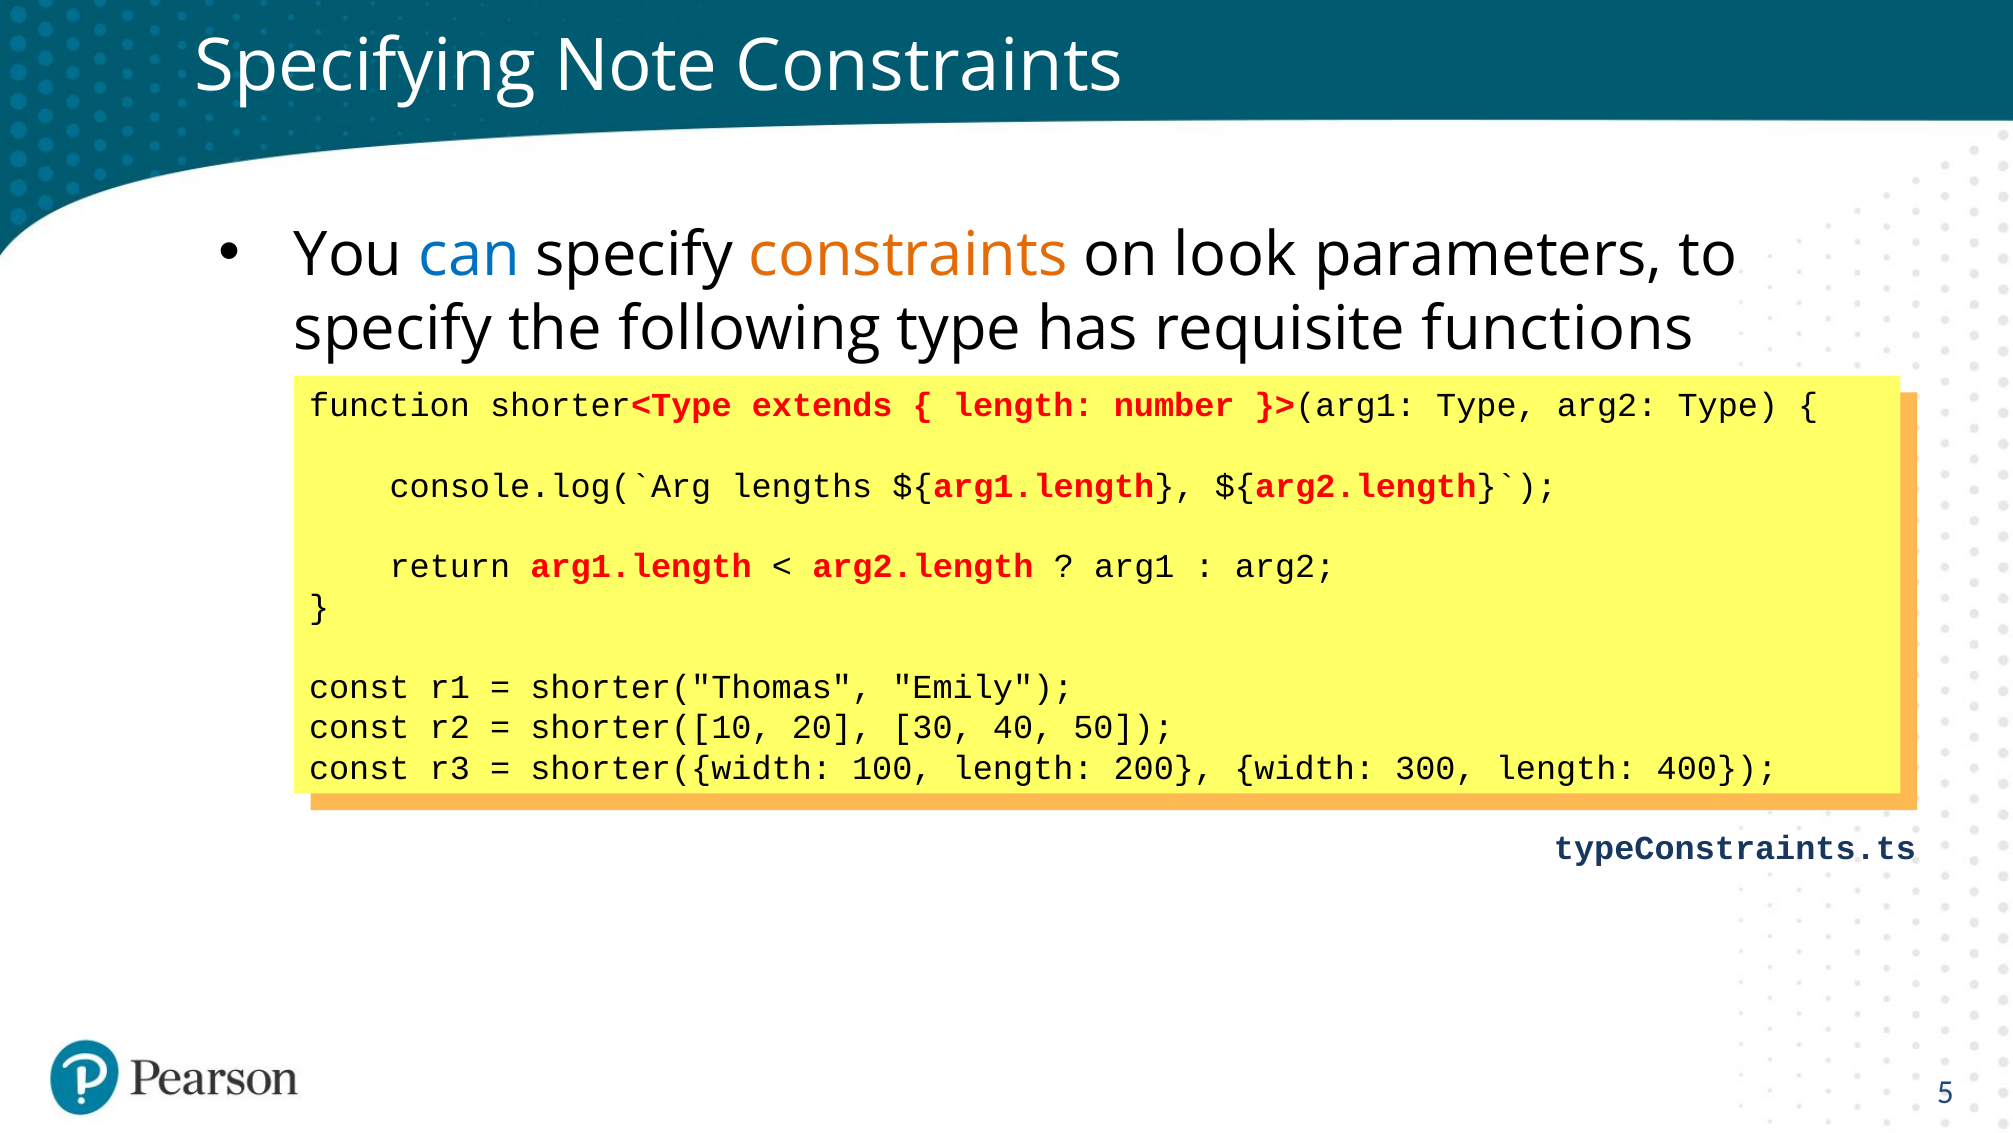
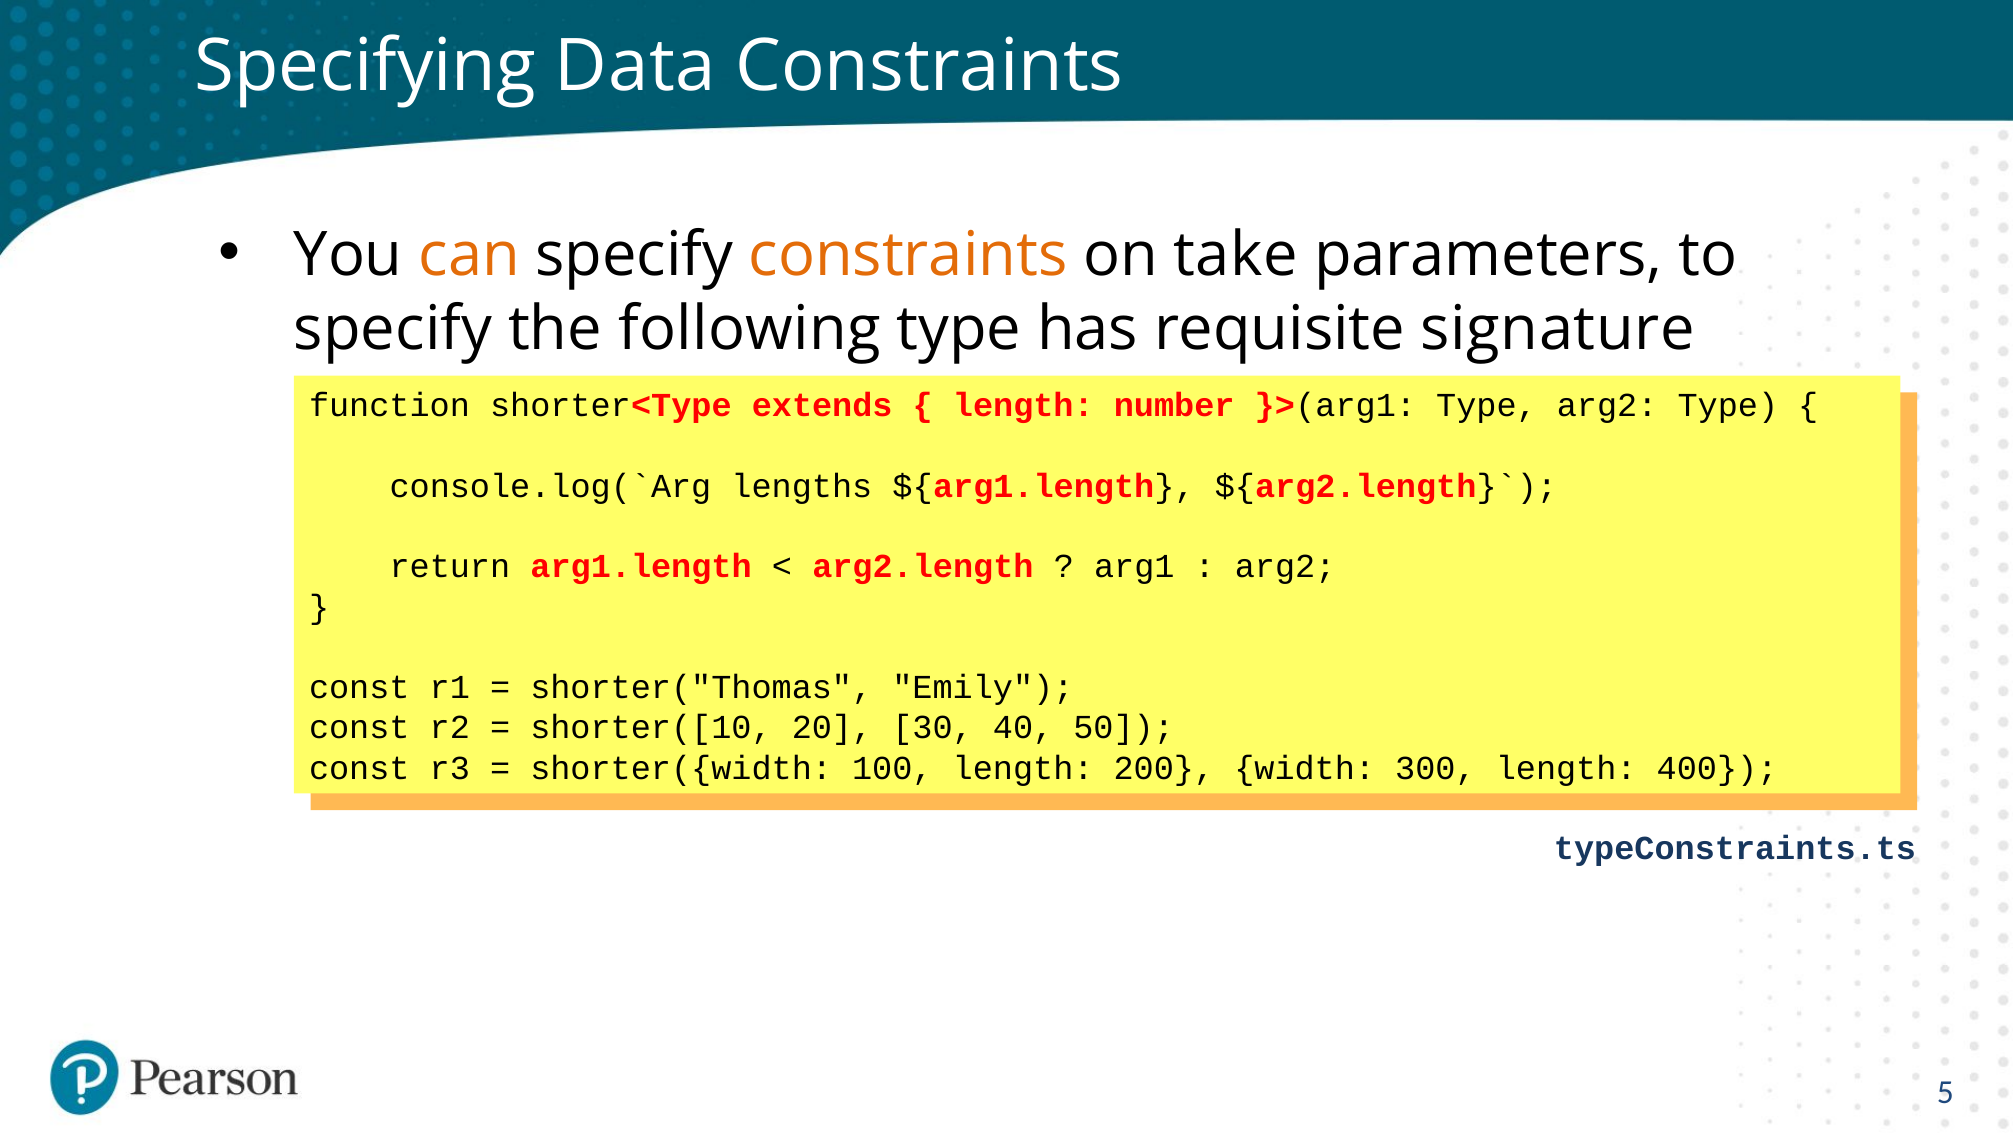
Note: Note -> Data
can colour: blue -> orange
look: look -> take
functions: functions -> signature
